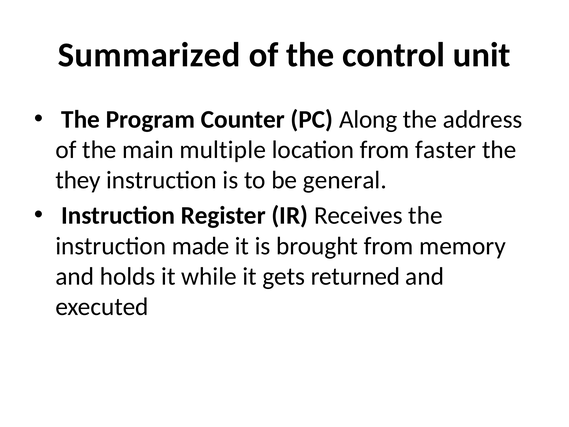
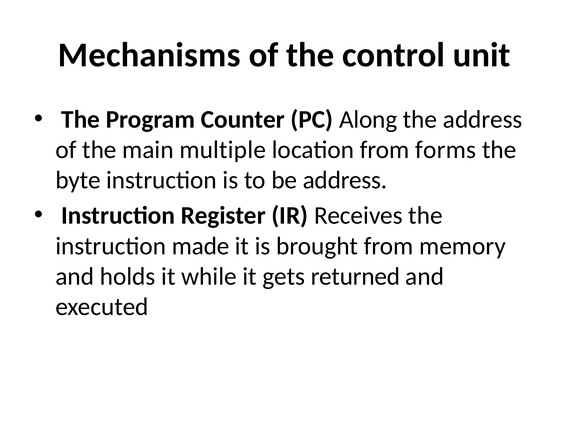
Summarized: Summarized -> Mechanisms
faster: faster -> forms
they: they -> byte
be general: general -> address
